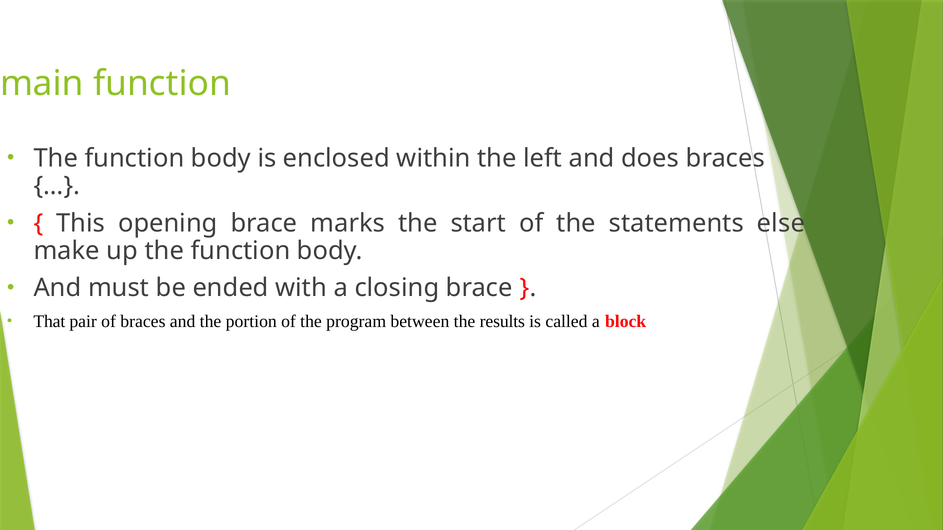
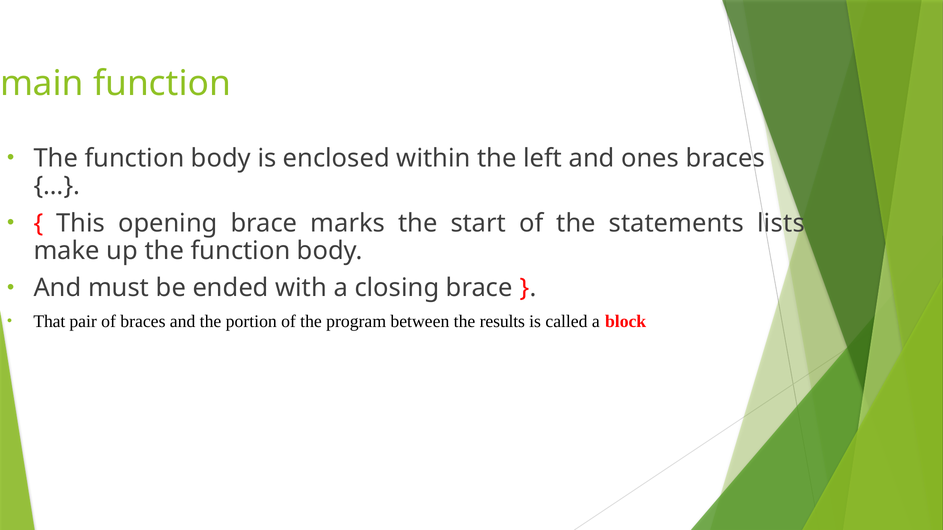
does: does -> ones
else: else -> lists
